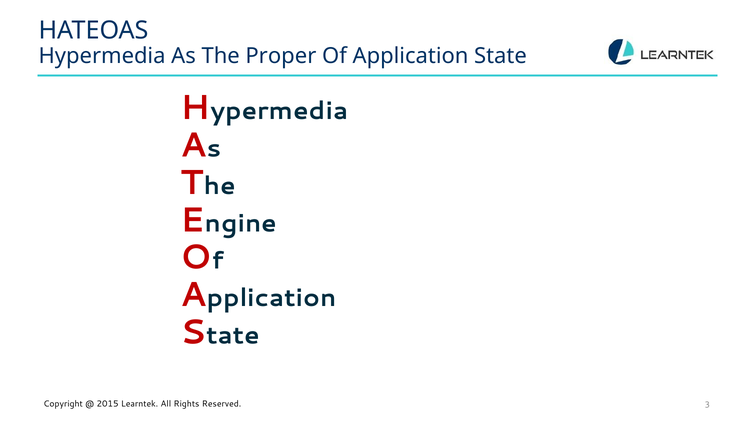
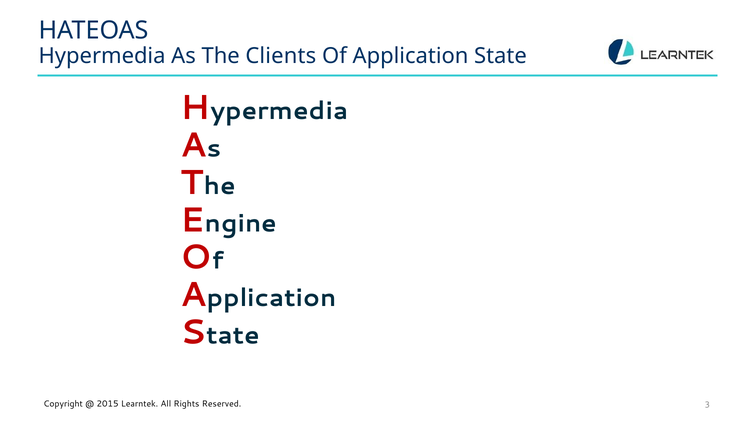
Proper: Proper -> Clients
